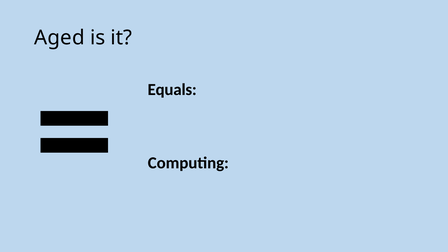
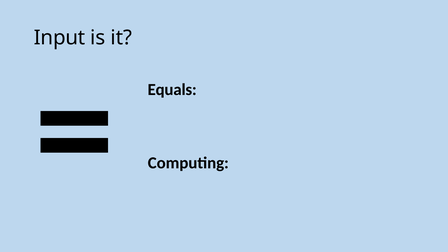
Aged: Aged -> Input
